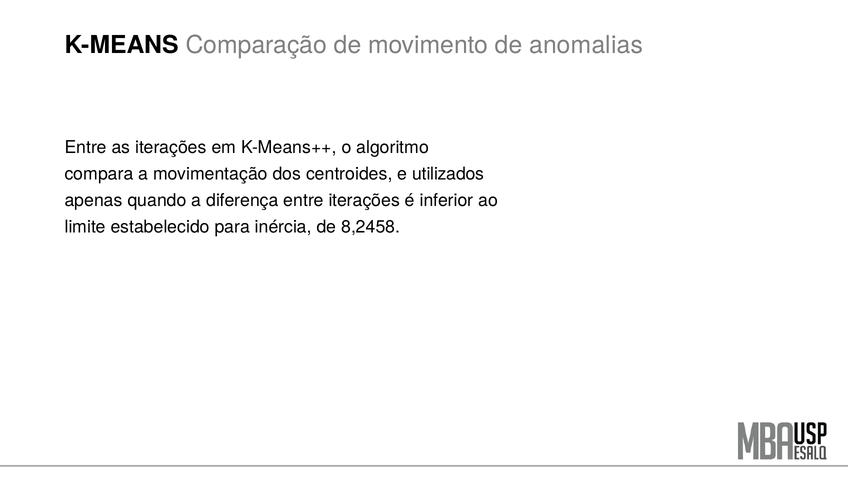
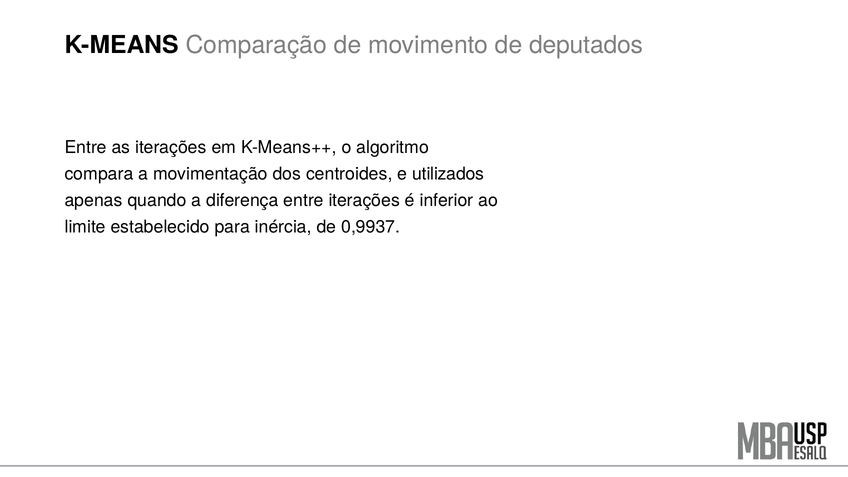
anomalias: anomalias -> deputados
8,2458: 8,2458 -> 0,9937
